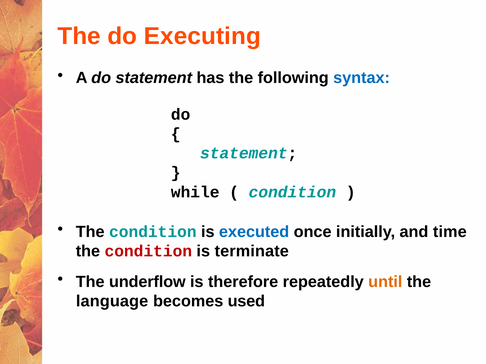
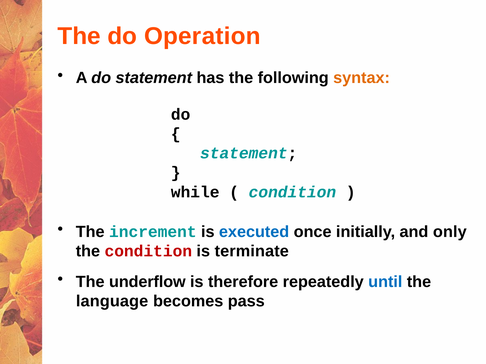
Executing: Executing -> Operation
syntax colour: blue -> orange
condition at (153, 232): condition -> increment
time: time -> only
until colour: orange -> blue
used: used -> pass
